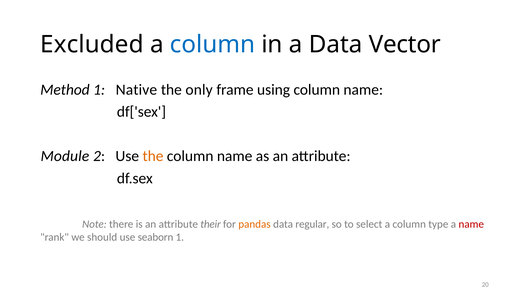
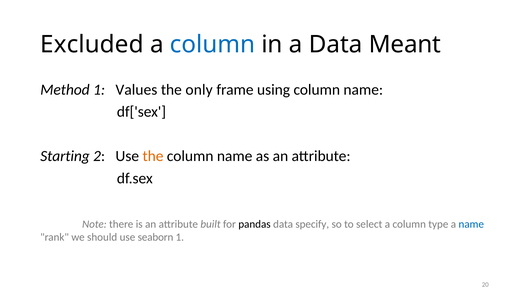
Vector: Vector -> Meant
Native: Native -> Values
Module: Module -> Starting
their: their -> built
pandas colour: orange -> black
regular: regular -> specify
name at (471, 224) colour: red -> blue
